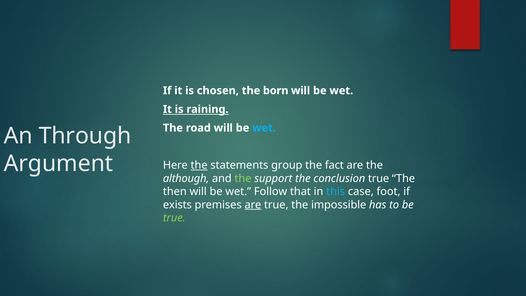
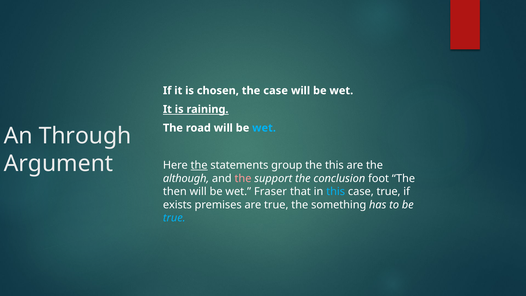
the born: born -> case
the fact: fact -> this
the at (243, 178) colour: light green -> pink
conclusion true: true -> foot
Follow: Follow -> Fraser
case foot: foot -> true
are at (253, 205) underline: present -> none
impossible: impossible -> something
true at (174, 218) colour: light green -> light blue
